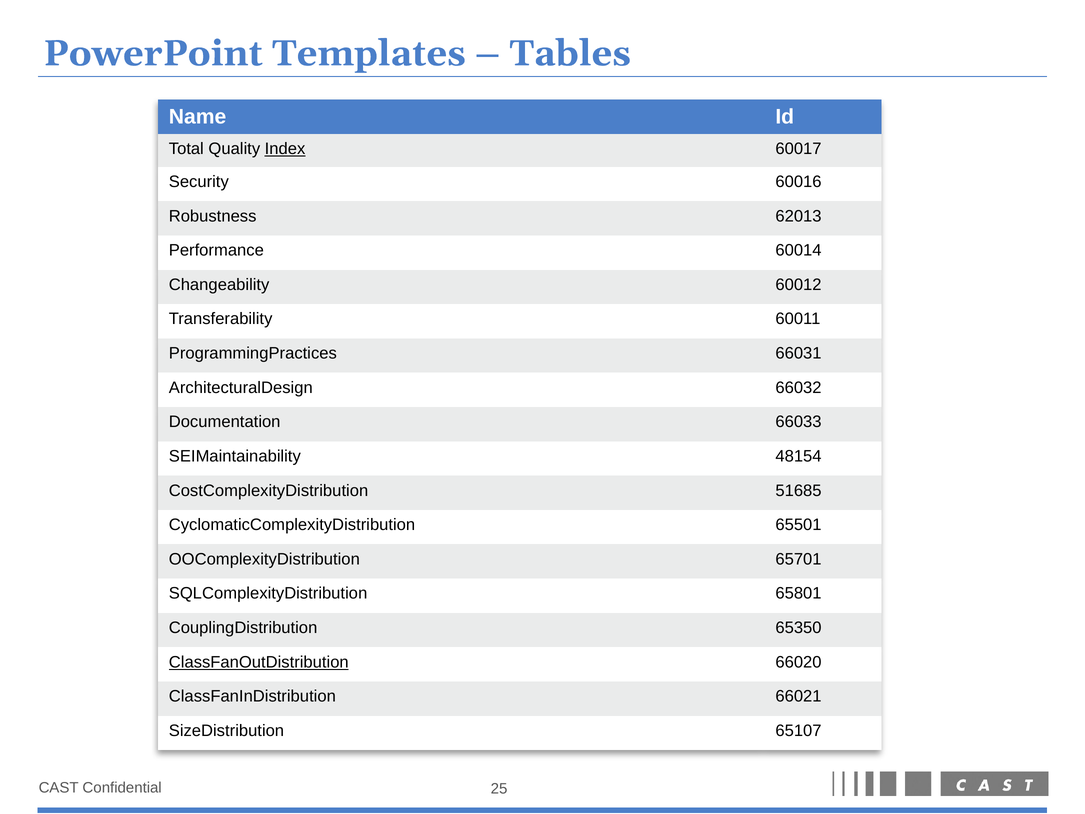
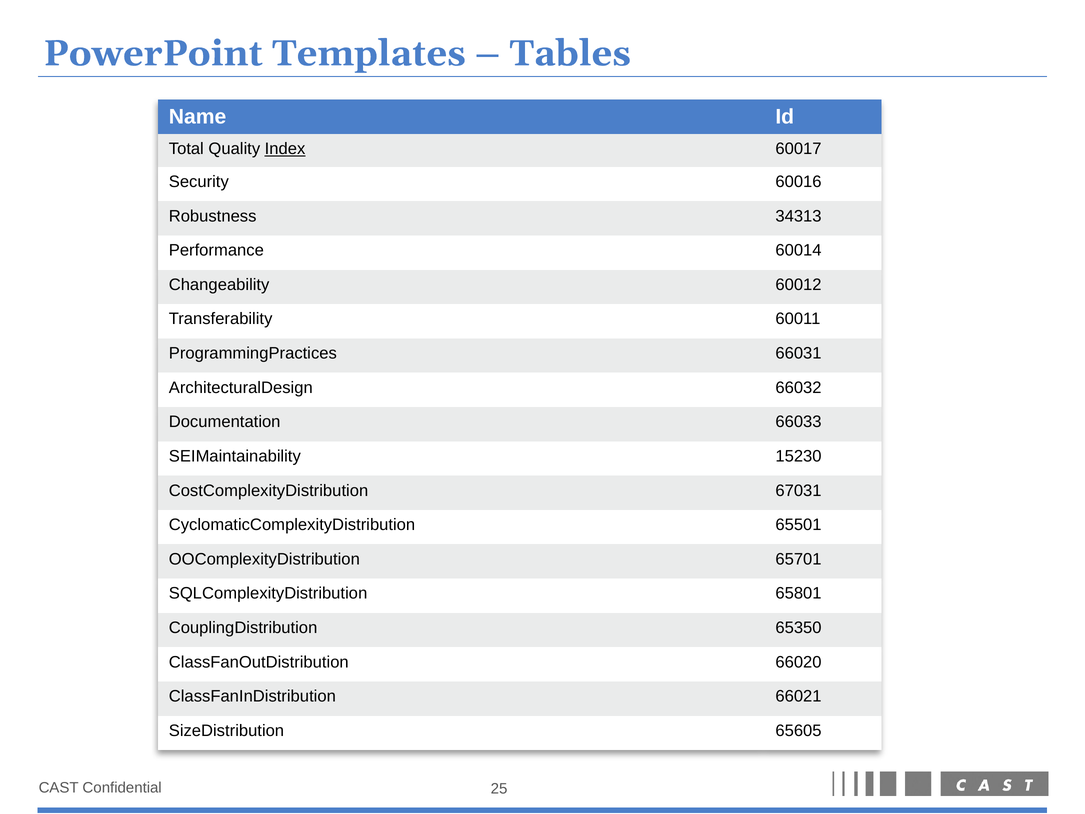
62013: 62013 -> 34313
48154: 48154 -> 15230
51685: 51685 -> 67031
ClassFanOutDistribution underline: present -> none
65107: 65107 -> 65605
